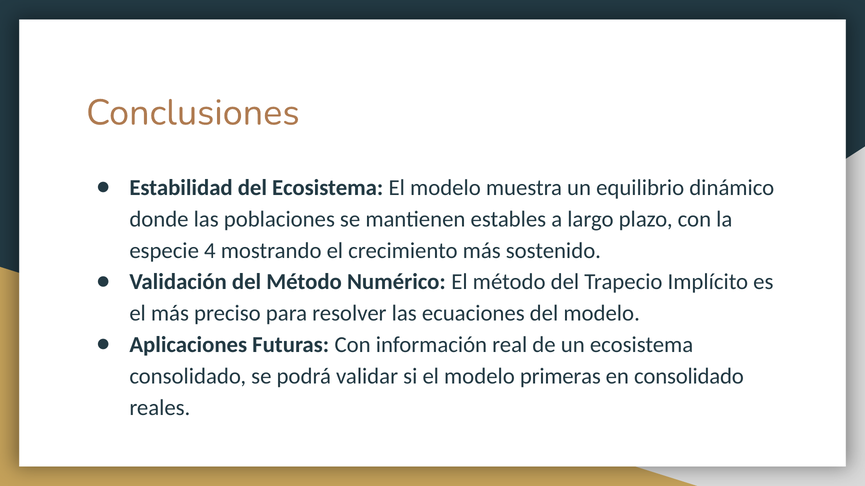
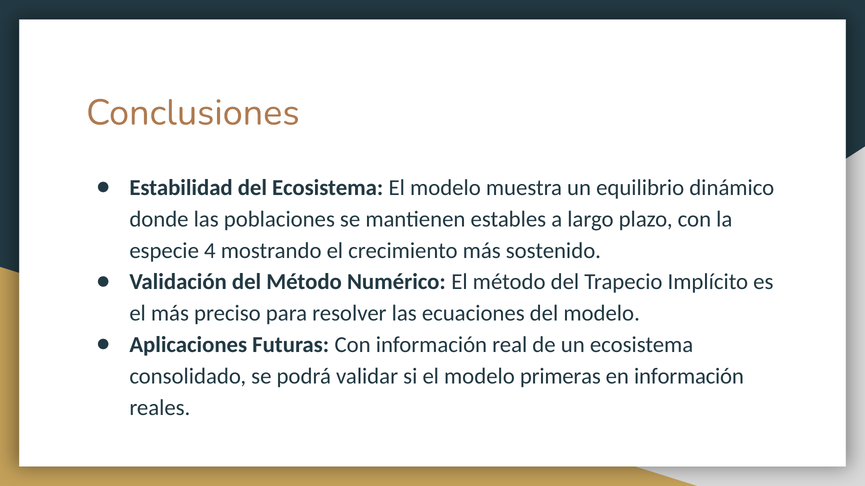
en consolidado: consolidado -> información
